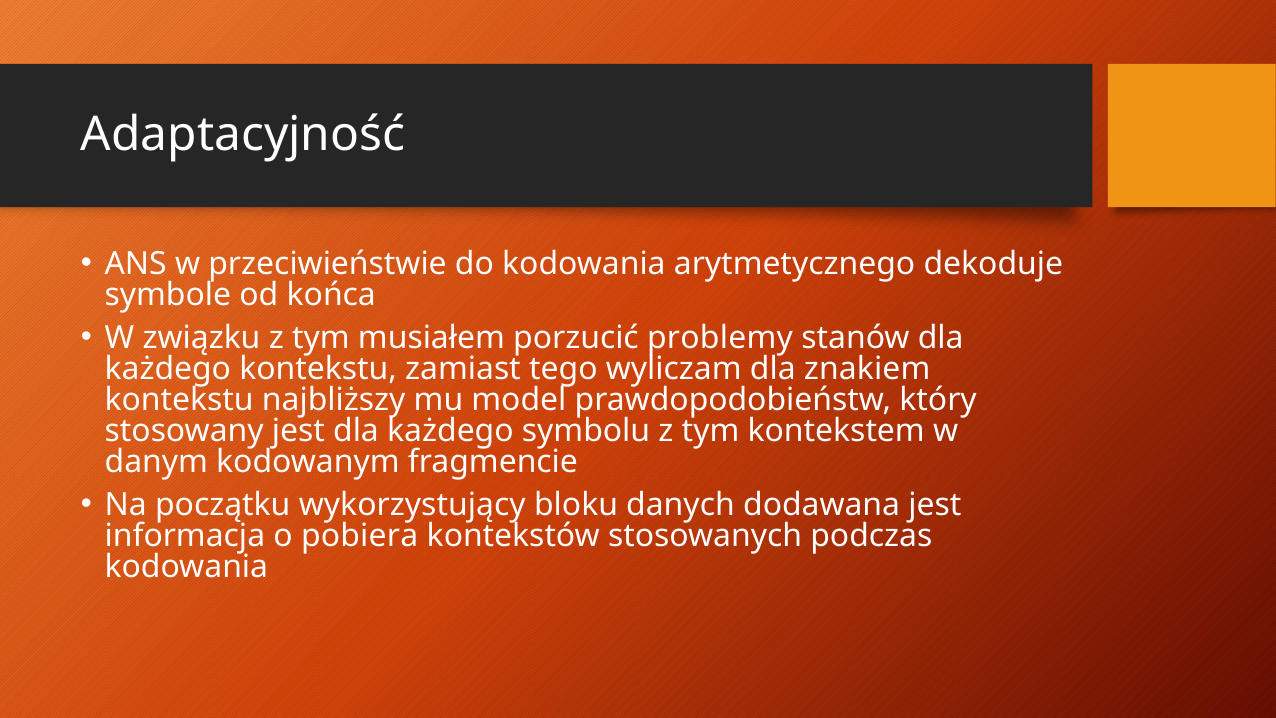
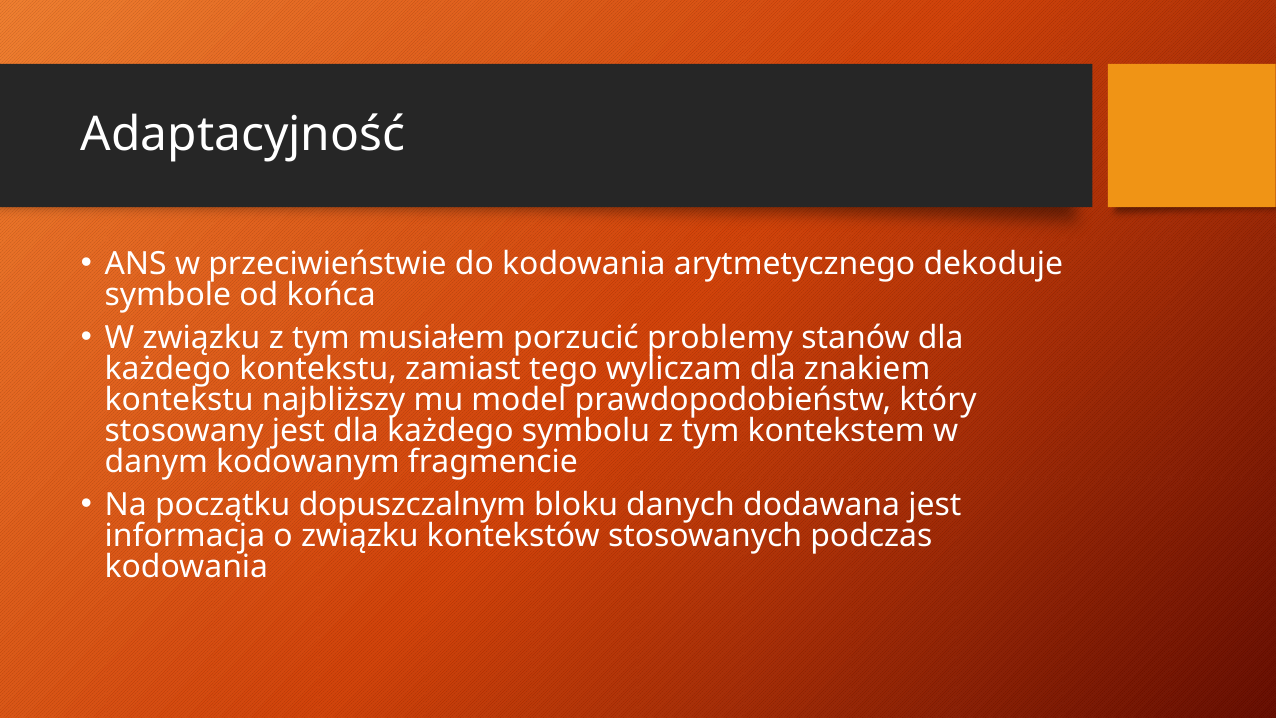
wykorzystujący: wykorzystujący -> dopuszczalnym
o pobiera: pobiera -> związku
